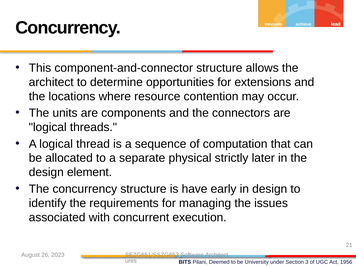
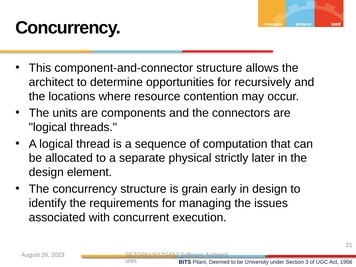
extensions: extensions -> recursively
have: have -> grain
